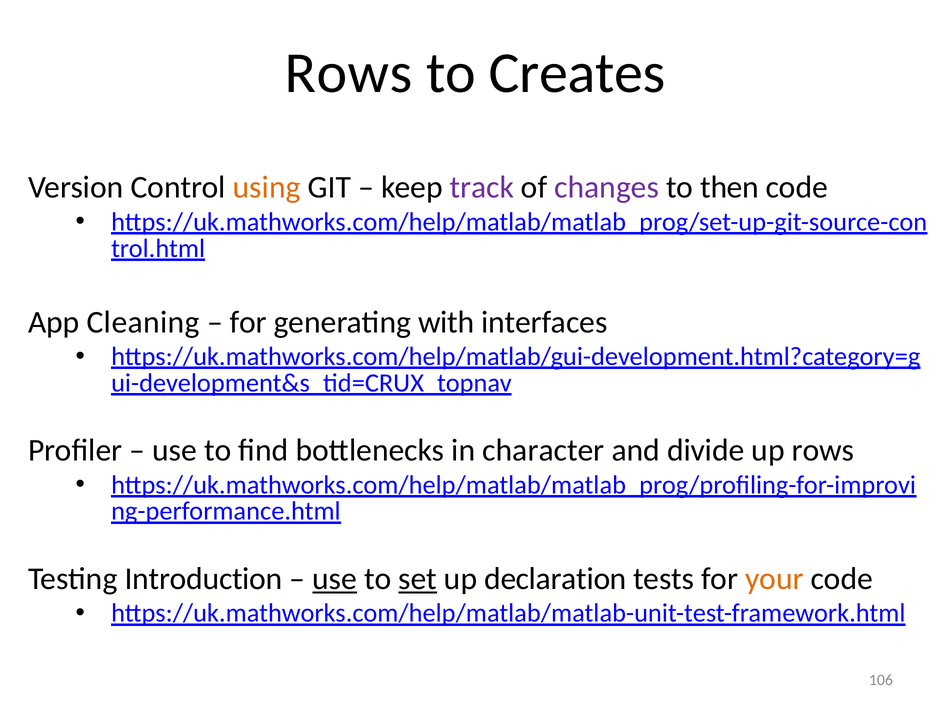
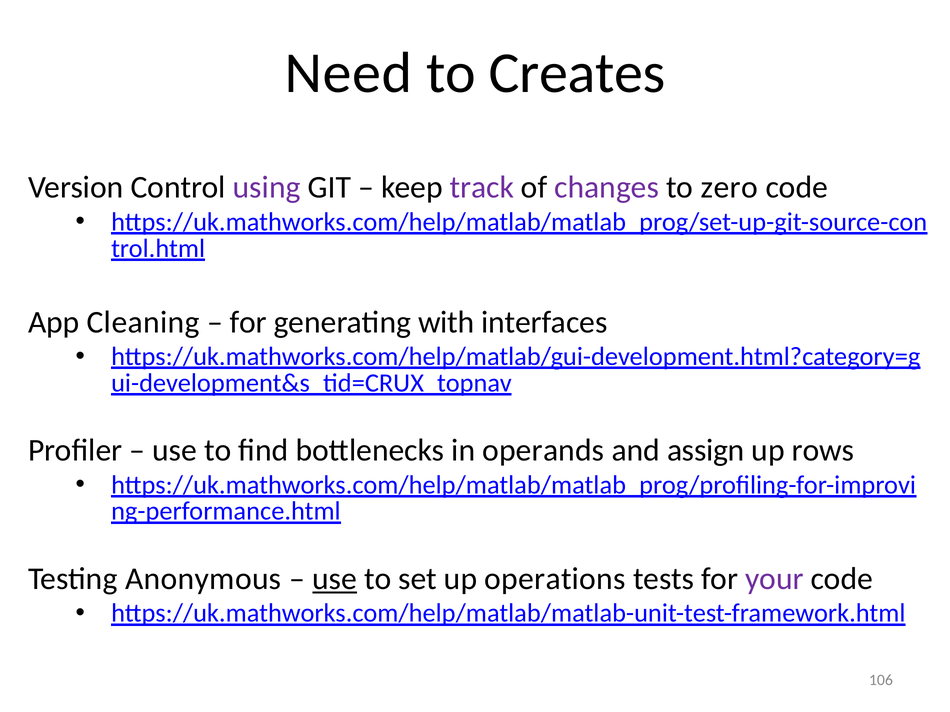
Rows at (349, 73): Rows -> Need
using colour: orange -> purple
then: then -> zero
character: character -> operands
divide: divide -> assign
Introduction: Introduction -> Anonymous
set underline: present -> none
declaration: declaration -> operations
your colour: orange -> purple
